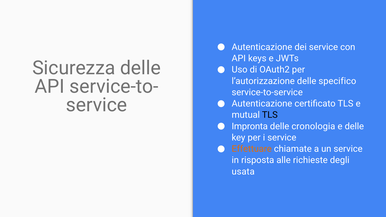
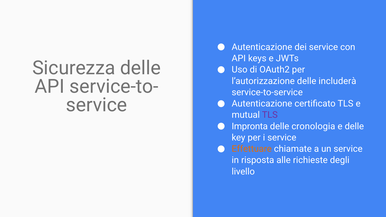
specifico: specifico -> includerà
TLS at (270, 115) colour: black -> purple
usata: usata -> livello
